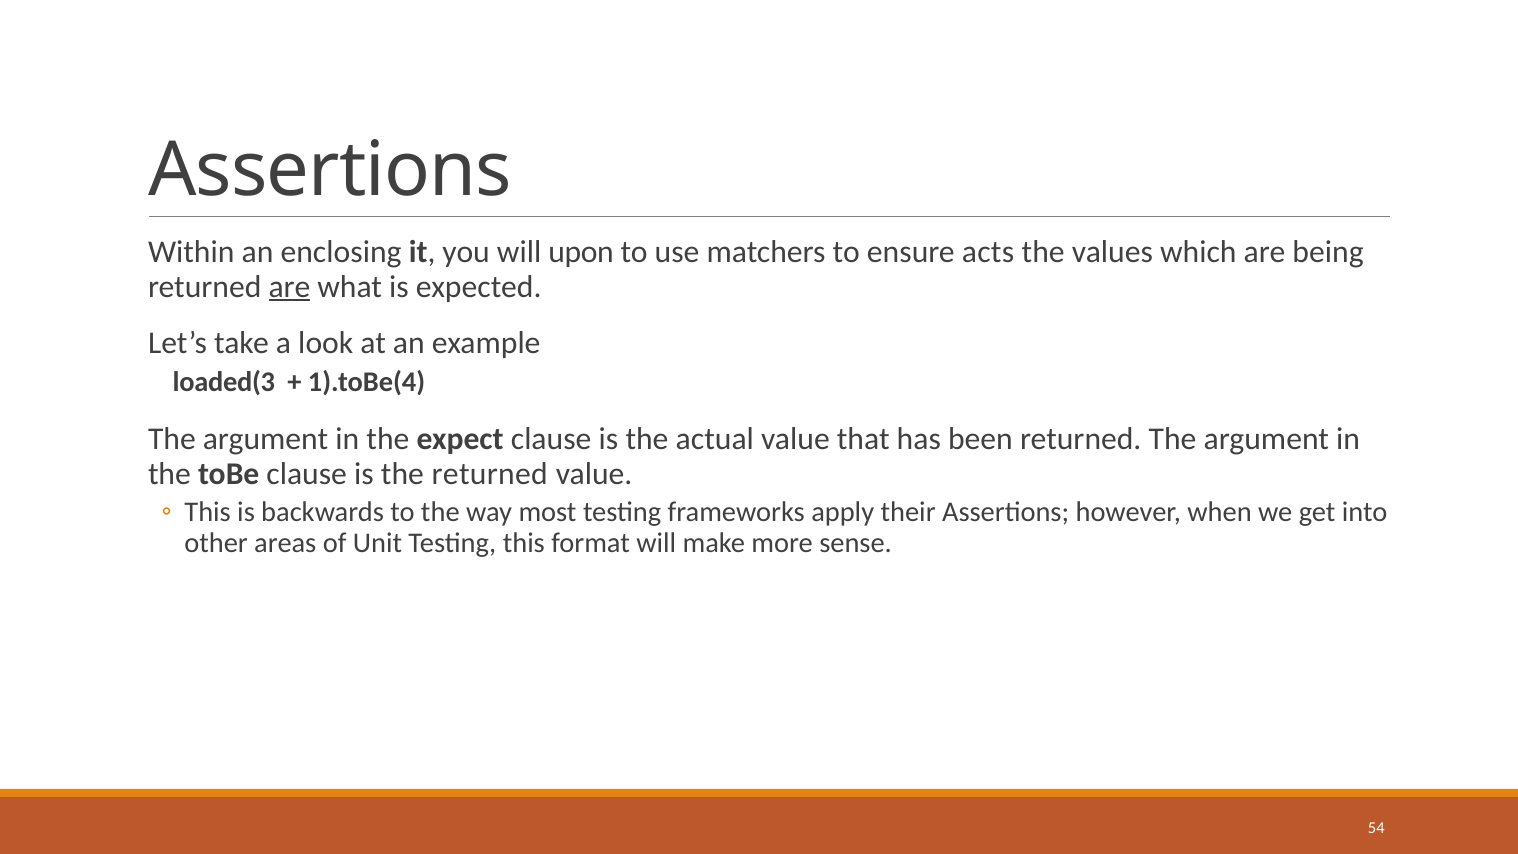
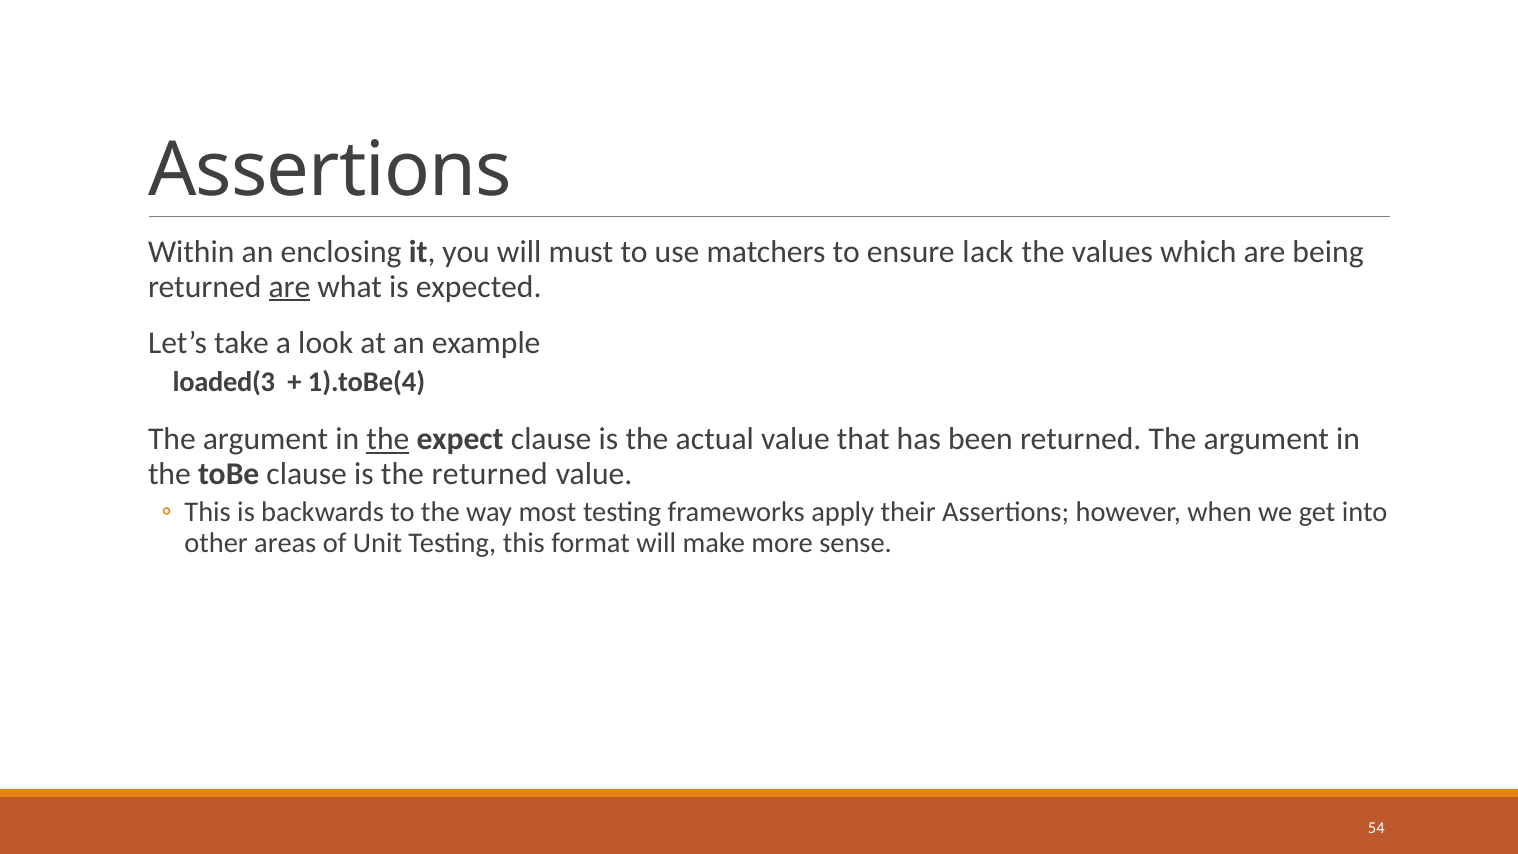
upon: upon -> must
acts: acts -> lack
the at (388, 439) underline: none -> present
